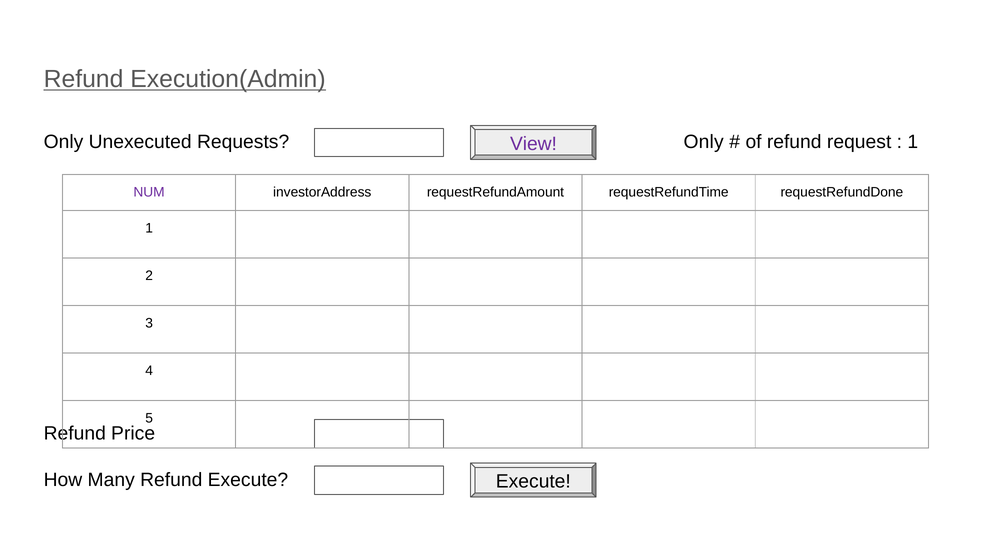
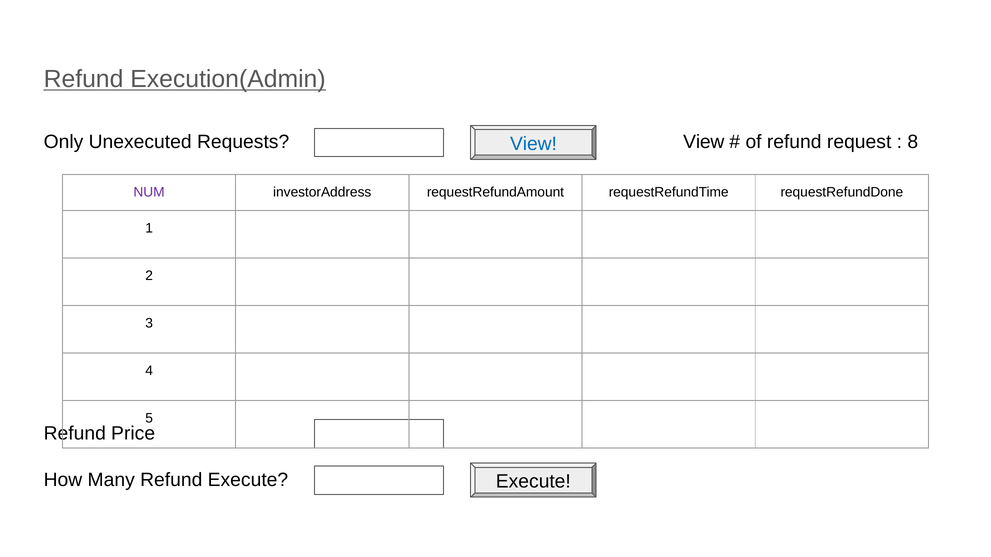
View at (533, 144) colour: purple -> blue
Only at (704, 142): Only -> View
1 at (913, 142): 1 -> 8
